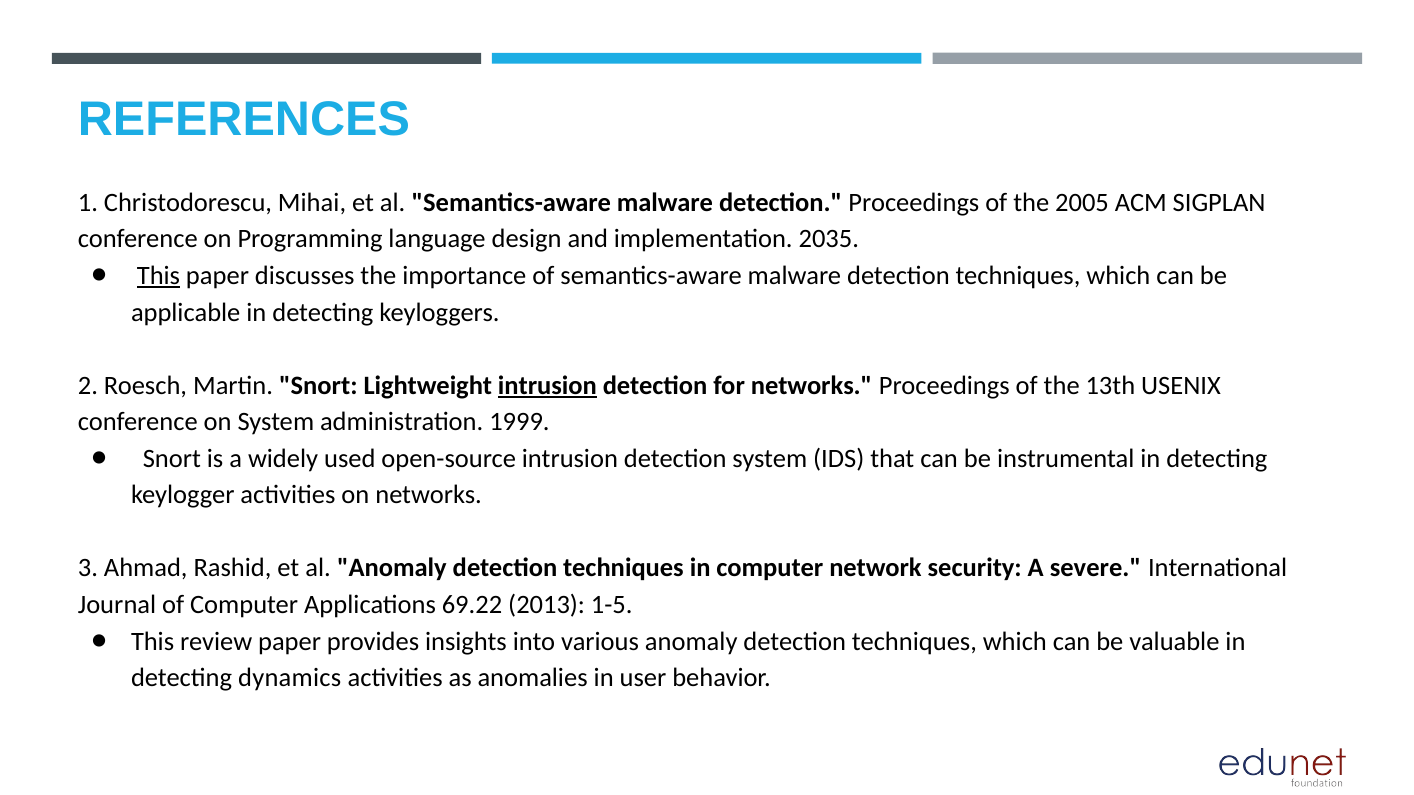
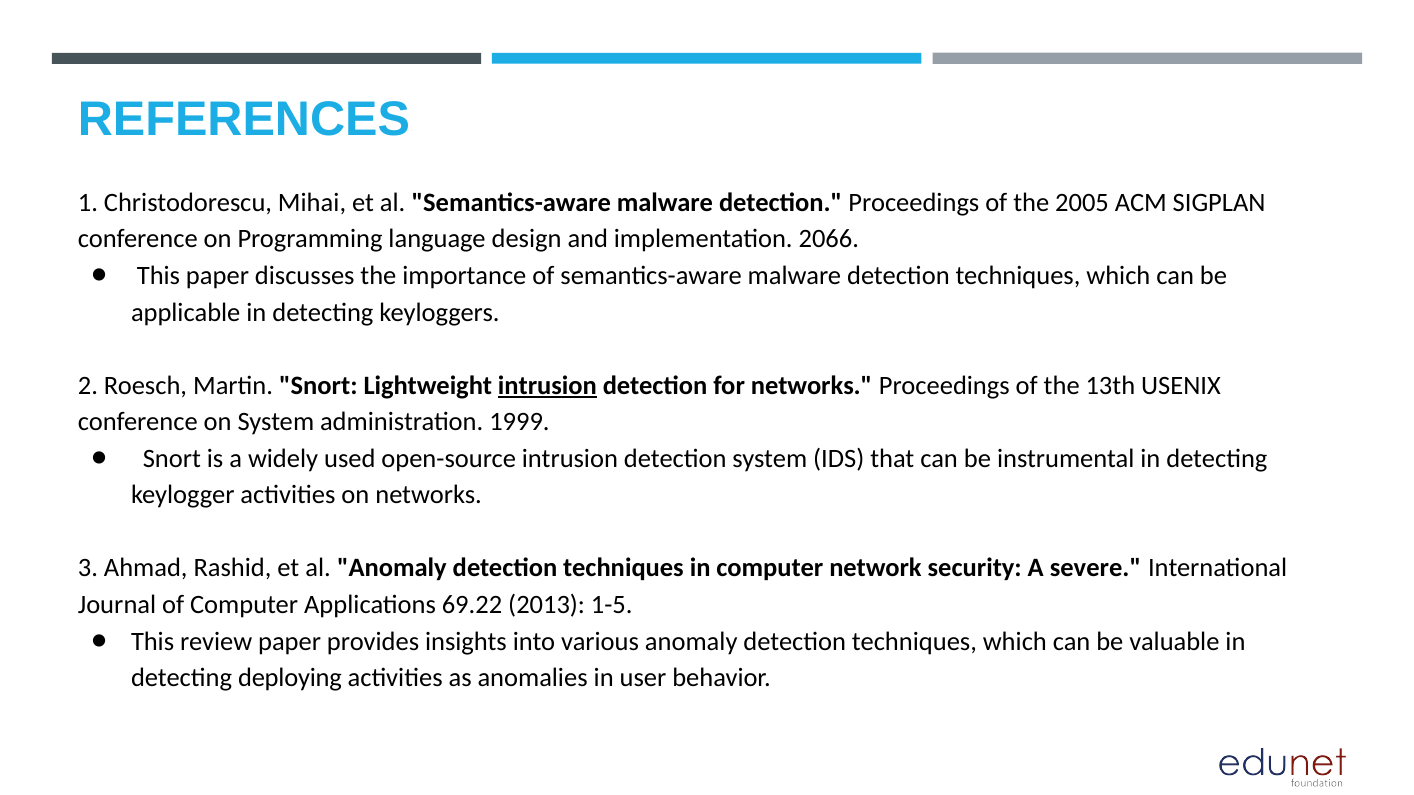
2035: 2035 -> 2066
This at (158, 276) underline: present -> none
dynamics: dynamics -> deploying
